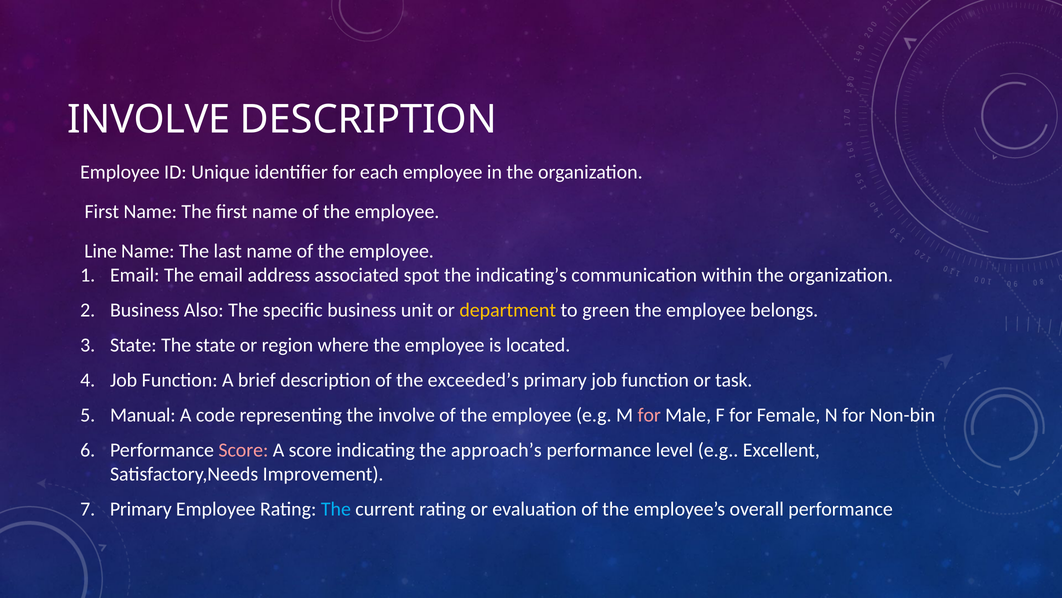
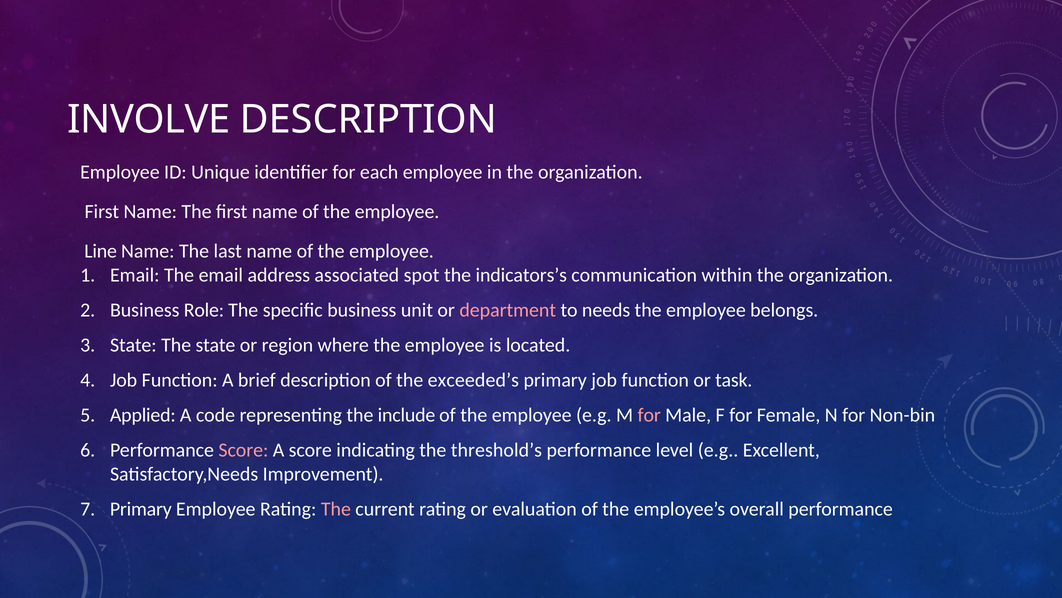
indicating’s: indicating’s -> indicators’s
Also: Also -> Role
department colour: yellow -> pink
green: green -> needs
Manual: Manual -> Applied
the involve: involve -> include
approach’s: approach’s -> threshold’s
The at (336, 509) colour: light blue -> pink
